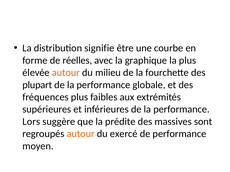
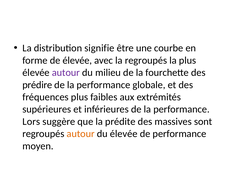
de réelles: réelles -> élevée
la graphique: graphique -> regroupés
autour at (66, 73) colour: orange -> purple
plupart: plupart -> prédire
du exercé: exercé -> élevée
